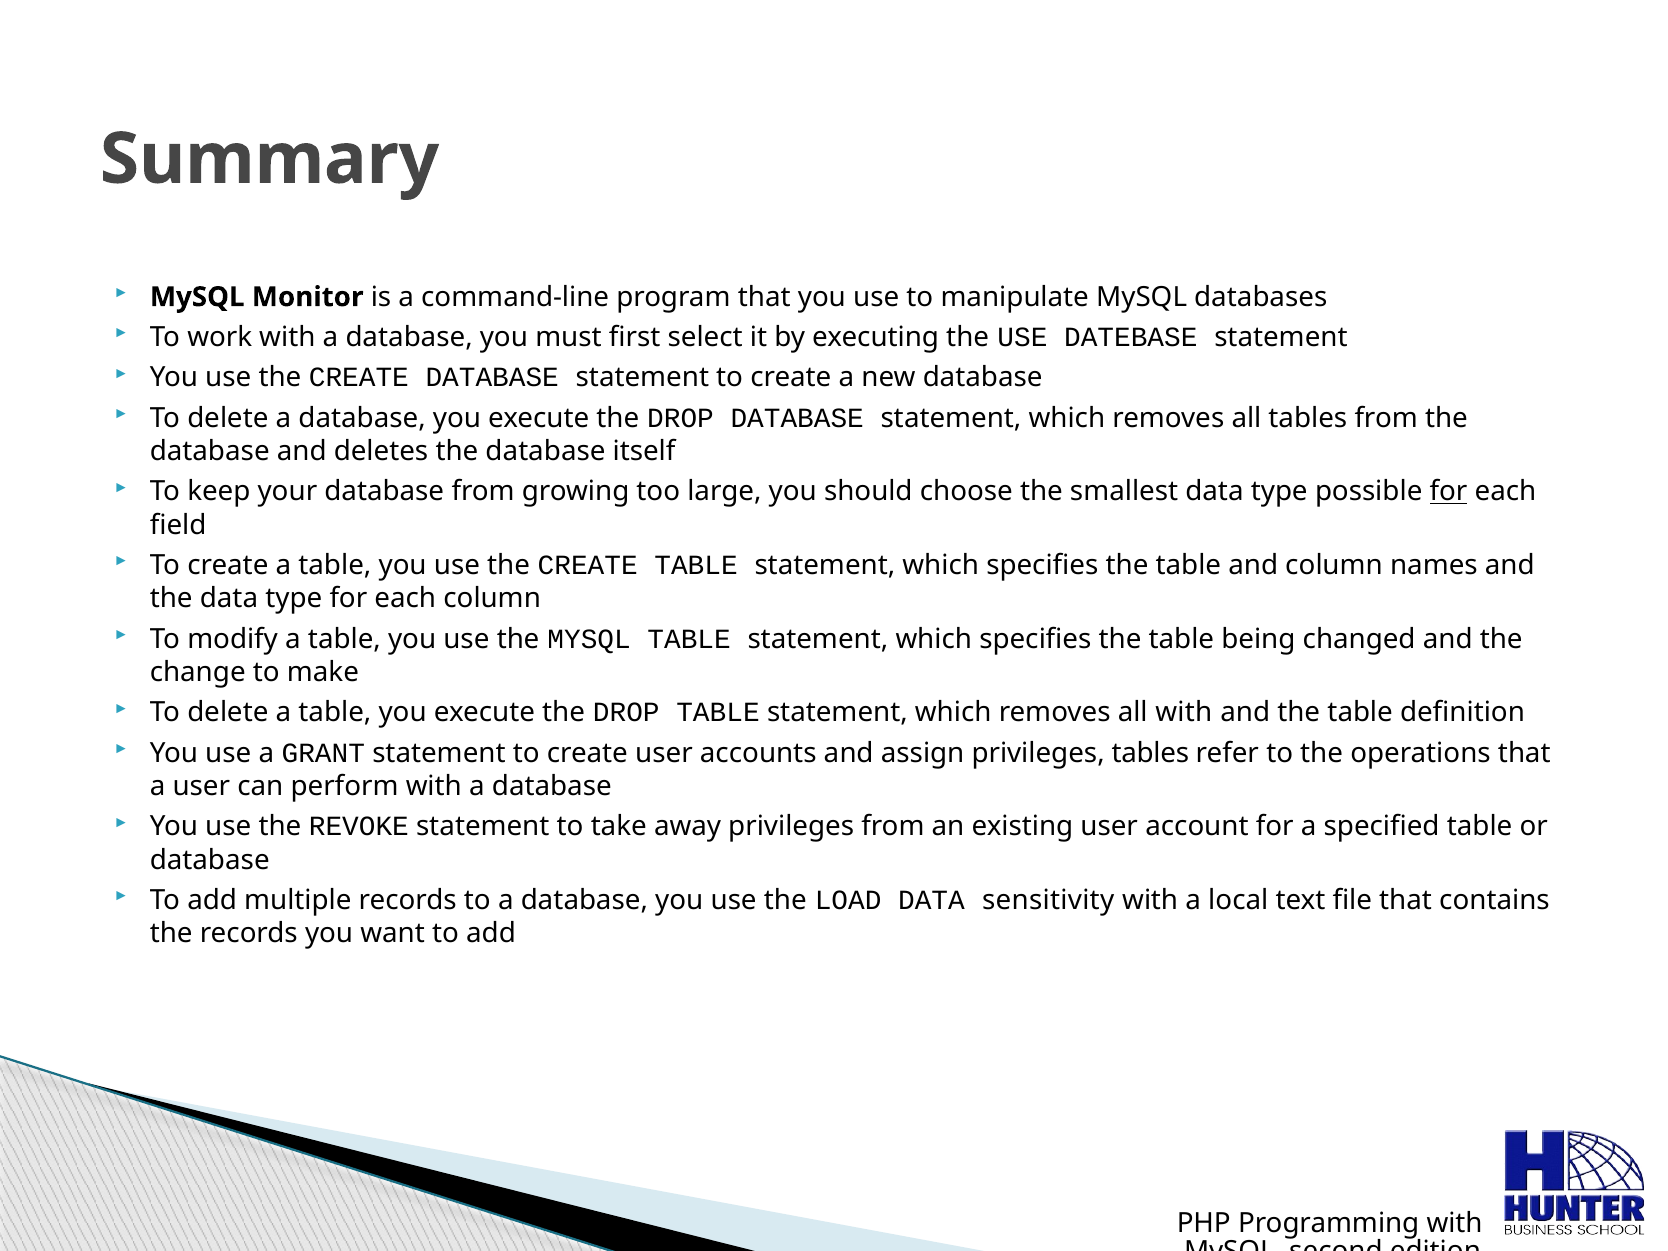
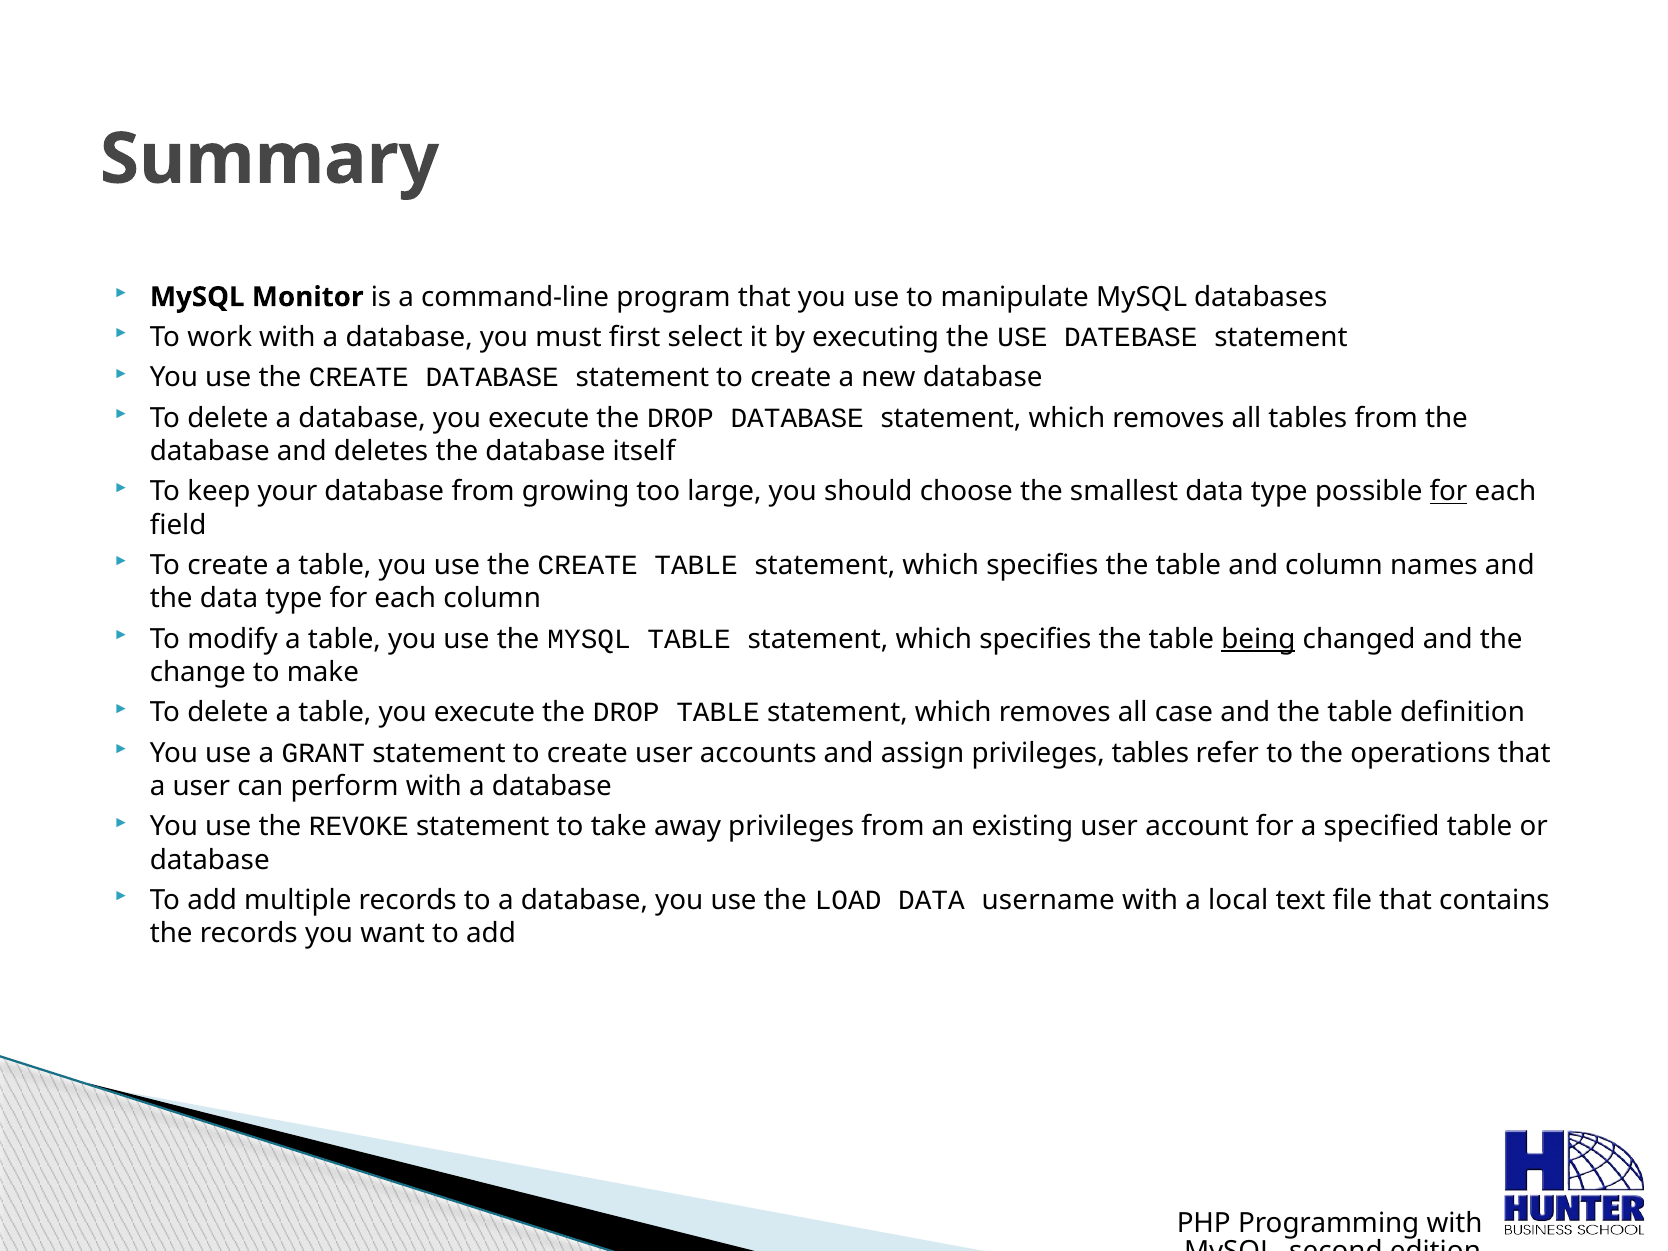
being underline: none -> present
all with: with -> case
sensitivity: sensitivity -> username
